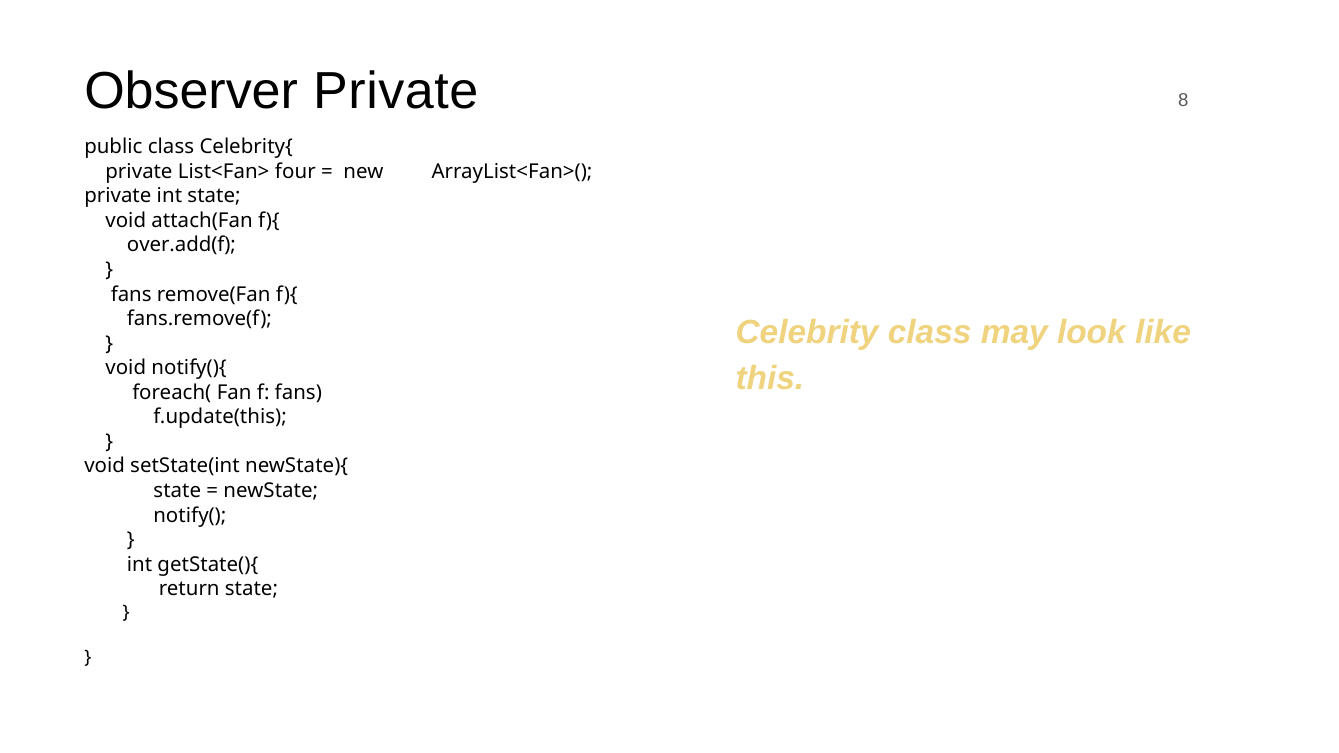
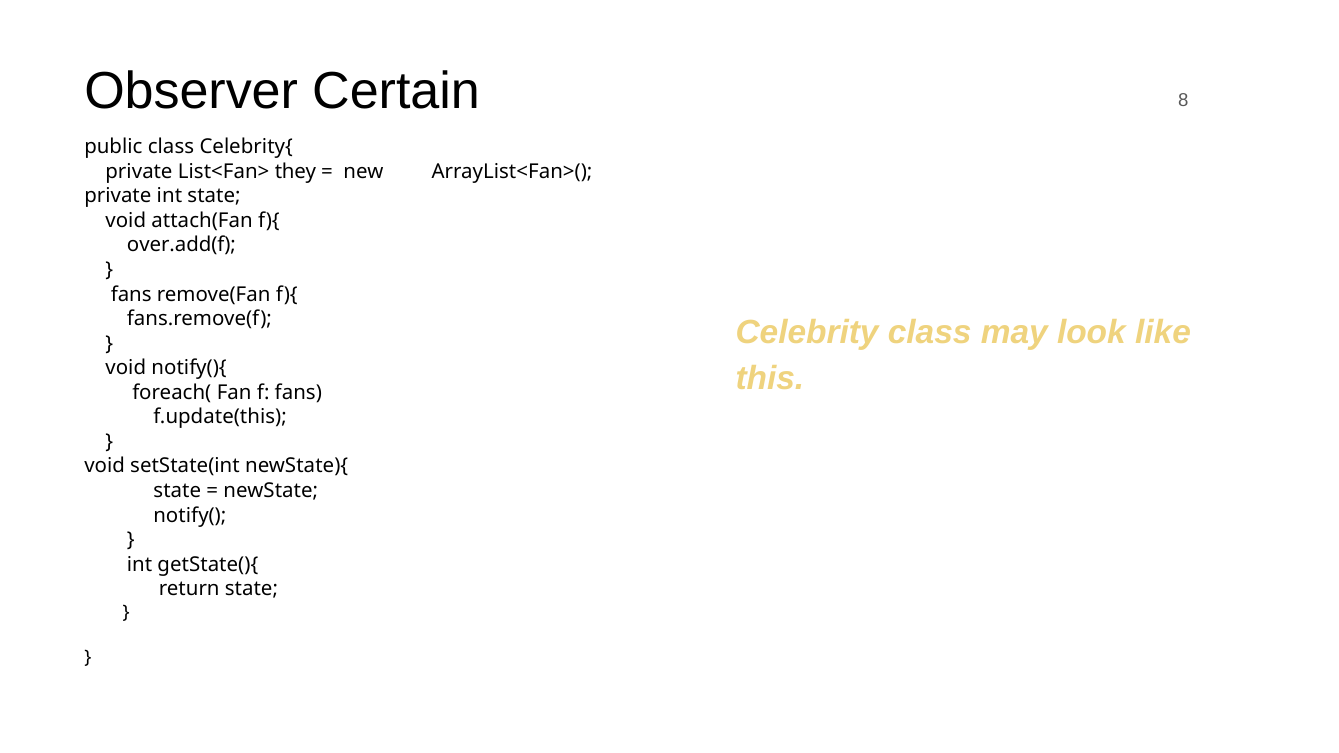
Observer Private: Private -> Certain
four: four -> they
